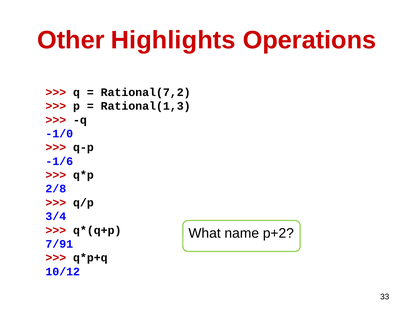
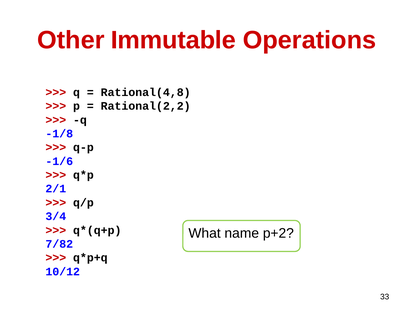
Highlights: Highlights -> Immutable
Rational(7,2: Rational(7,2 -> Rational(4,8
Rational(1,3: Rational(1,3 -> Rational(2,2
-1/0: -1/0 -> -1/8
2/8: 2/8 -> 2/1
7/91: 7/91 -> 7/82
